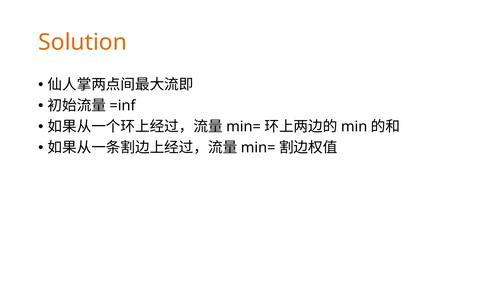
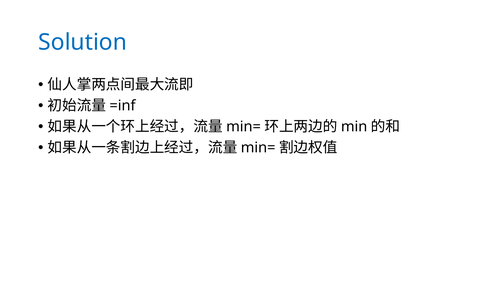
Solution colour: orange -> blue
